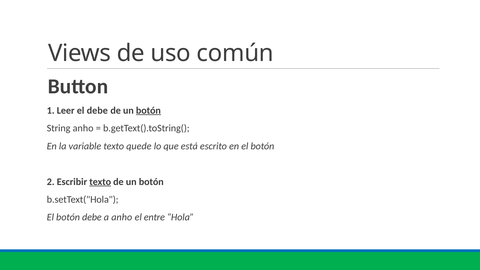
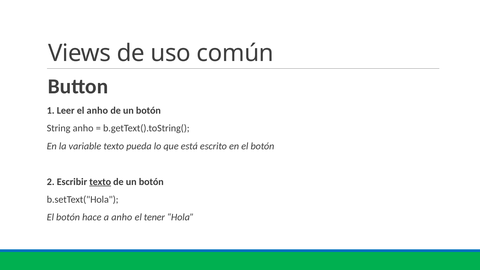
el debe: debe -> anho
botón at (148, 110) underline: present -> none
quede: quede -> pueda
botón debe: debe -> hace
entre: entre -> tener
